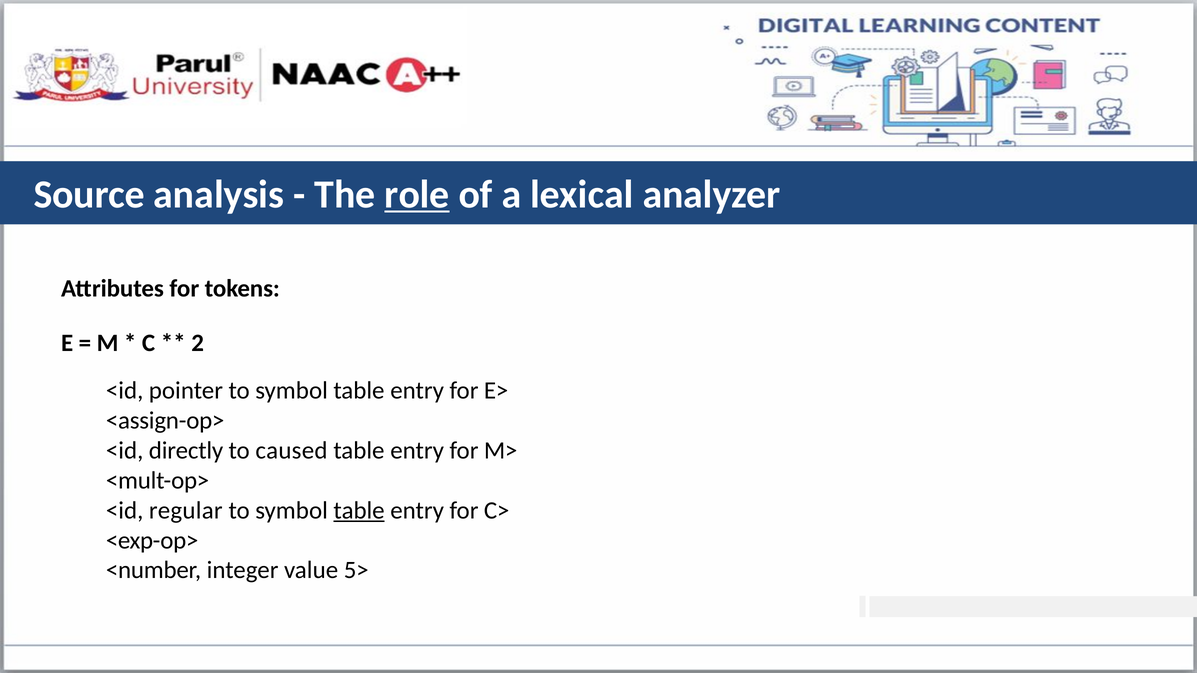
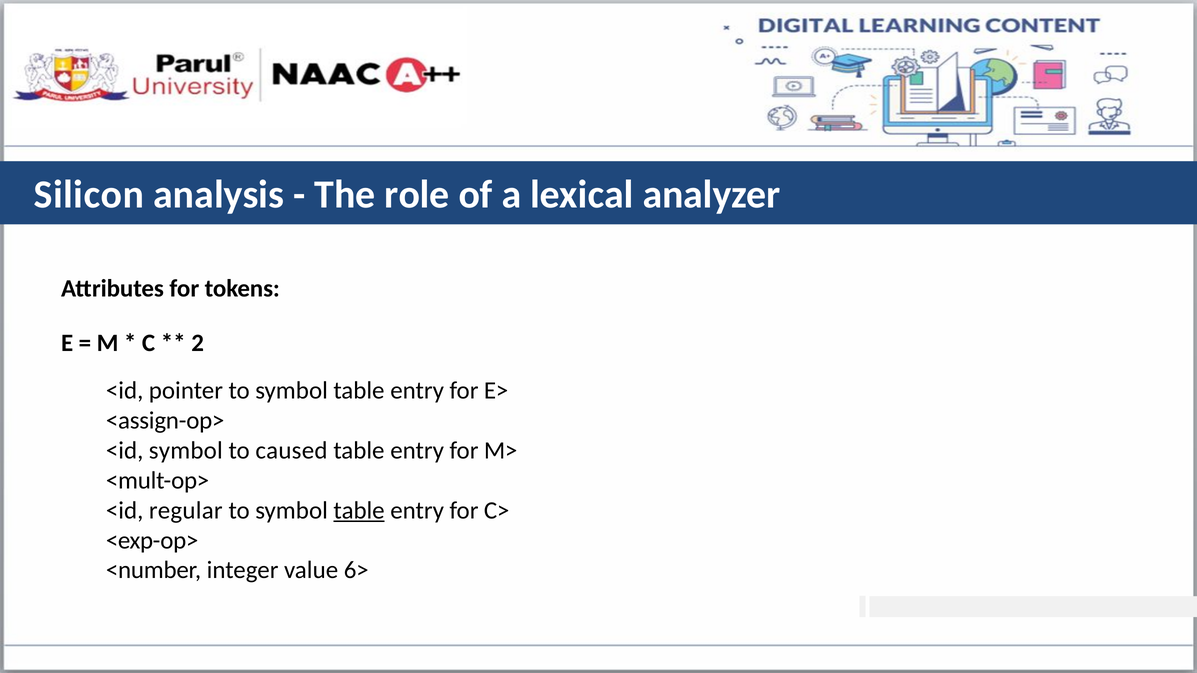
Source: Source -> Silicon
role underline: present -> none
<id directly: directly -> symbol
5>: 5> -> 6>
